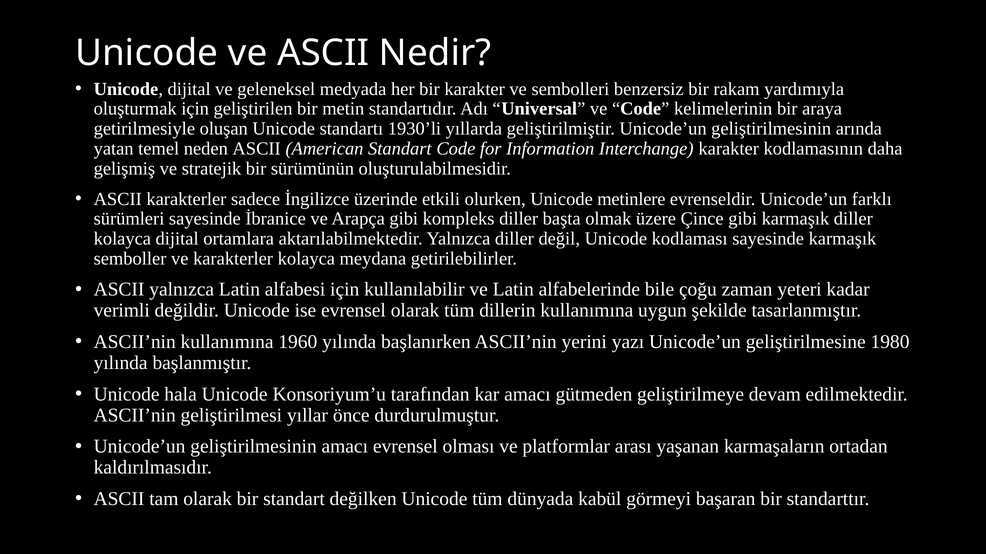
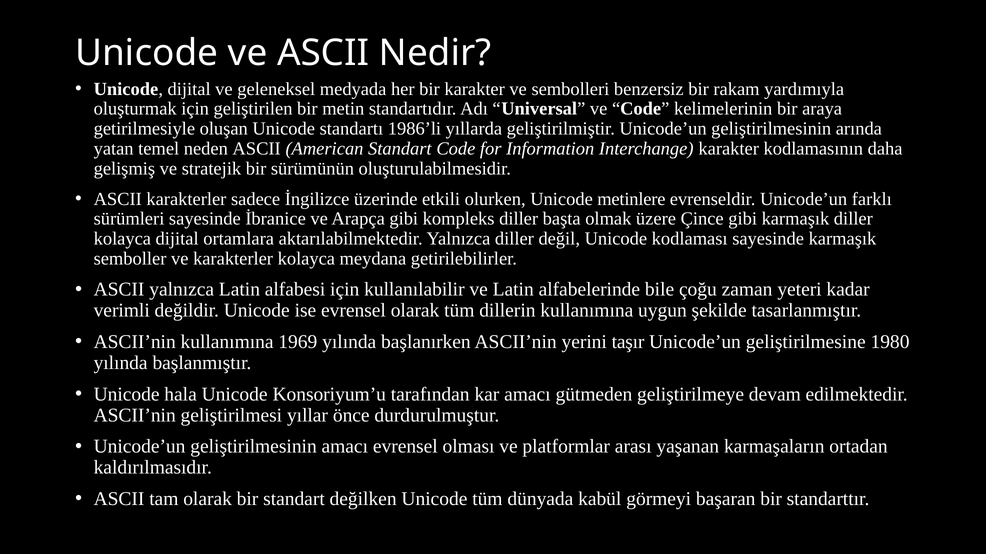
1930’li: 1930’li -> 1986’li
1960: 1960 -> 1969
yazı: yazı -> taşır
